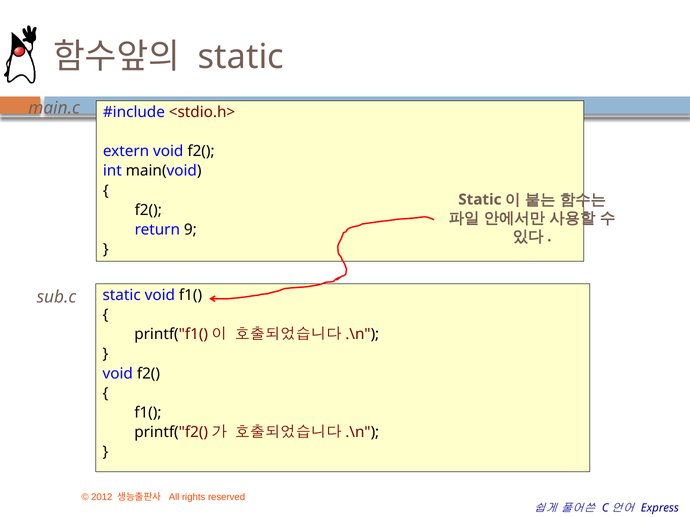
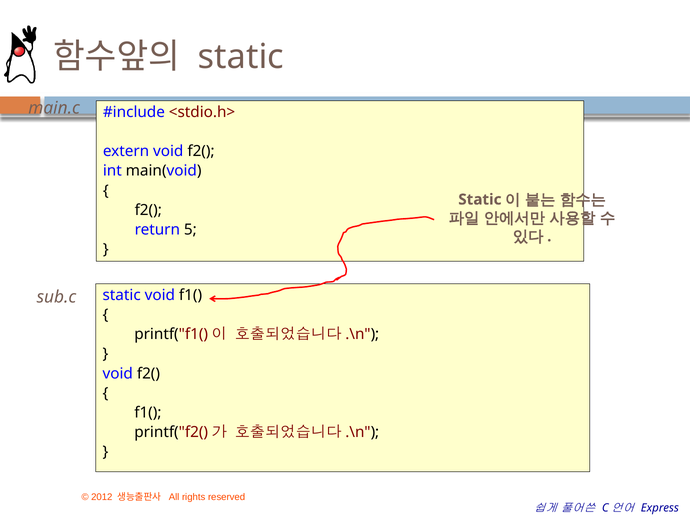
9: 9 -> 5
